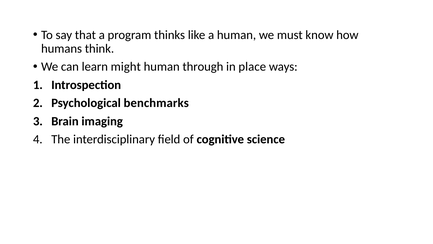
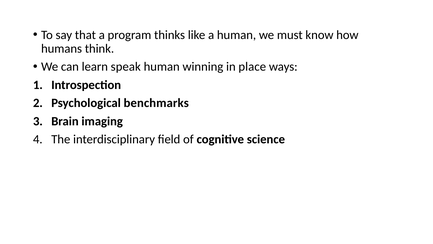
might: might -> speak
through: through -> winning
